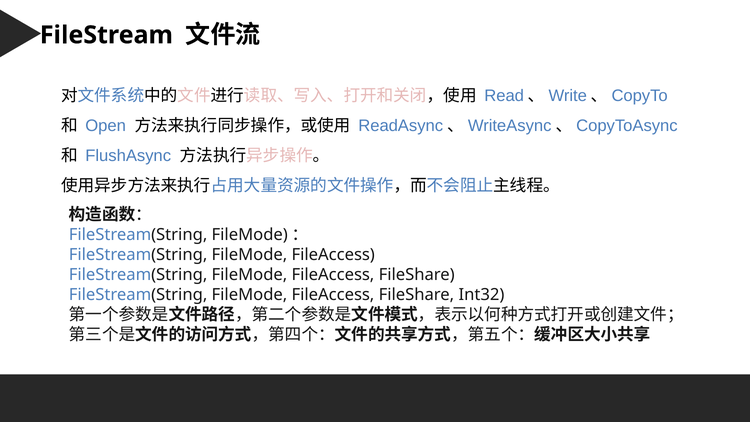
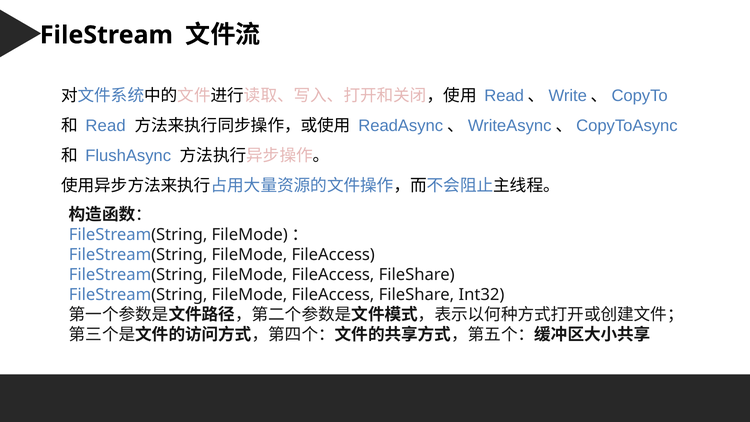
Open: Open -> Read
